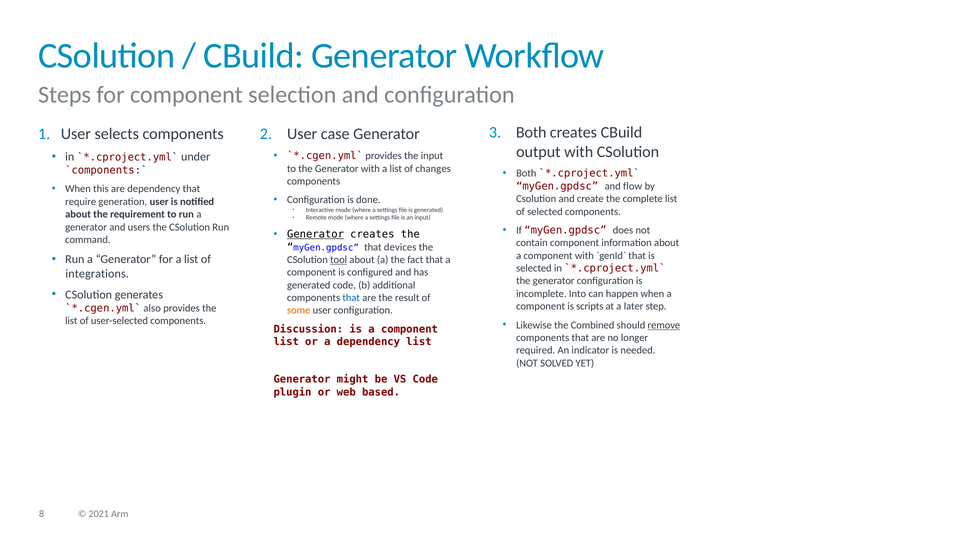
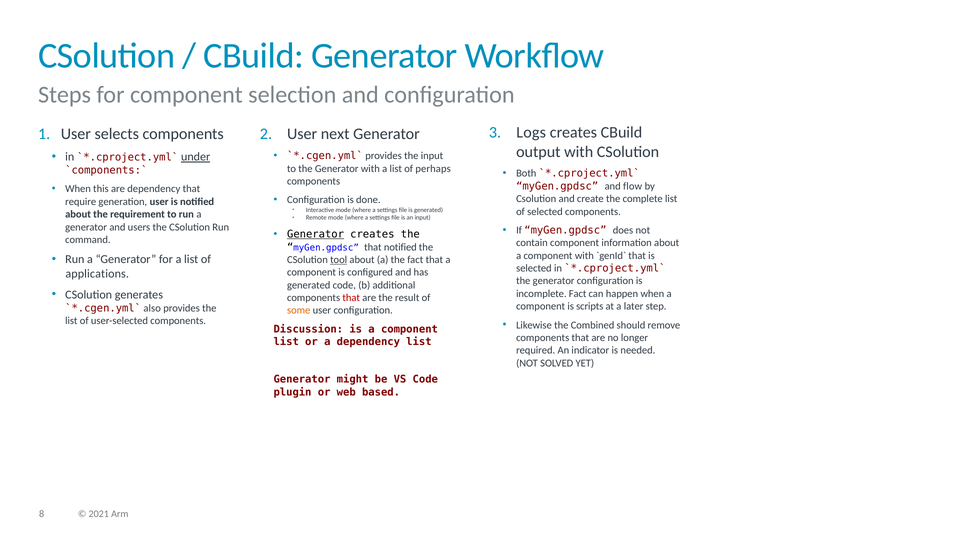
Both at (531, 132): Both -> Logs
case: case -> next
under underline: none -> present
changes: changes -> perhaps
that devices: devices -> notified
integrations: integrations -> applications
incomplete Into: Into -> Fact
that at (351, 298) colour: blue -> red
remove underline: present -> none
